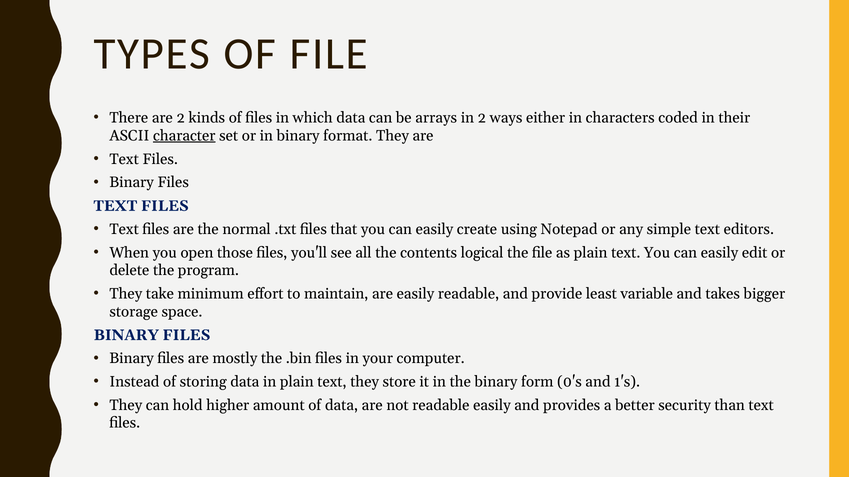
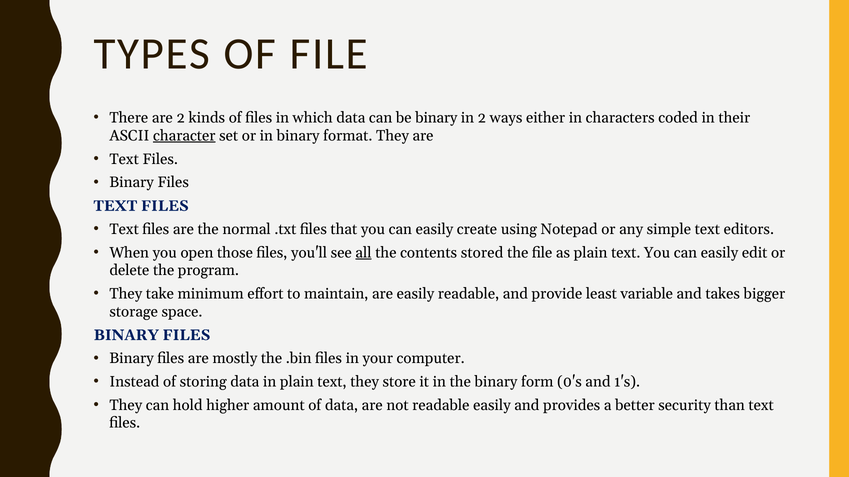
be arrays: arrays -> binary
all underline: none -> present
logical: logical -> stored
